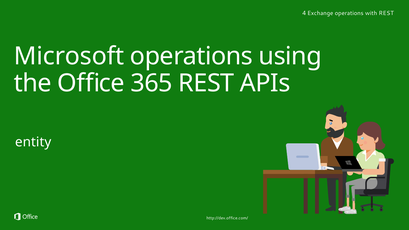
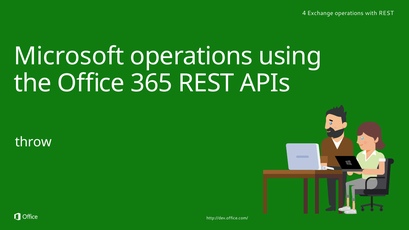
entity: entity -> throw
